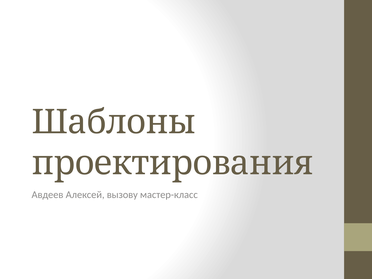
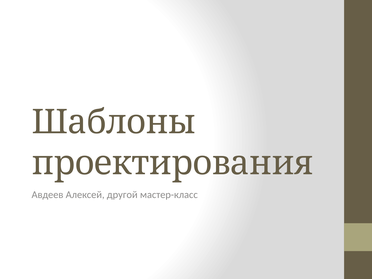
вызову: вызову -> другой
